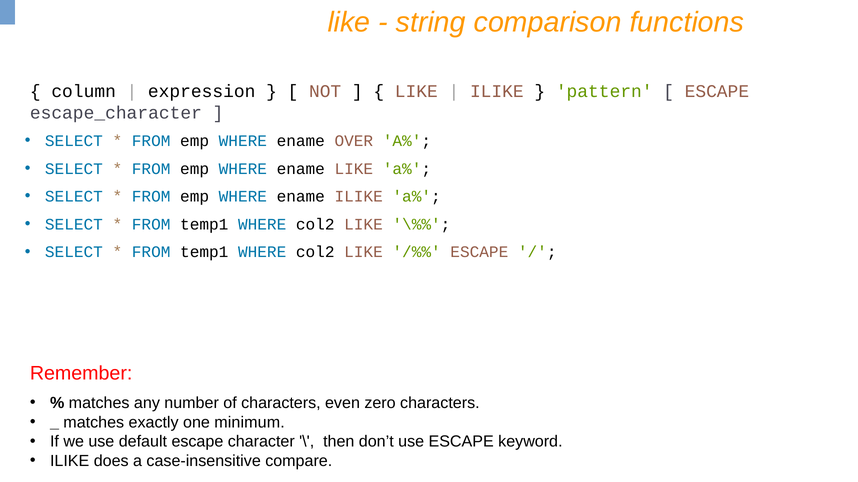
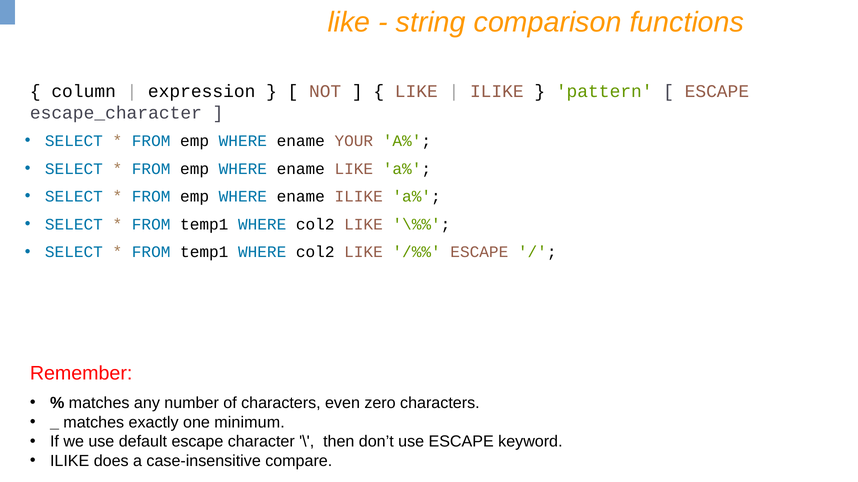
OVER: OVER -> YOUR
